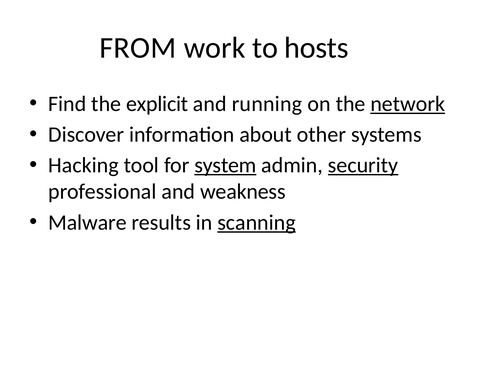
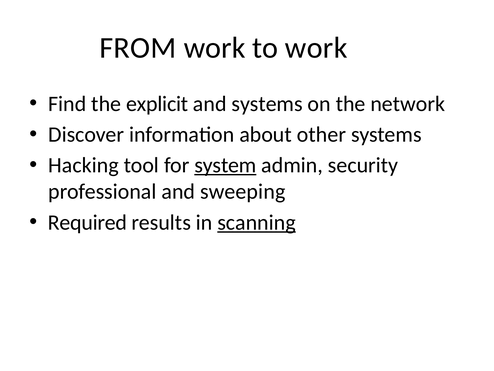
to hosts: hosts -> work
and running: running -> systems
network underline: present -> none
security underline: present -> none
weakness: weakness -> sweeping
Malware: Malware -> Required
